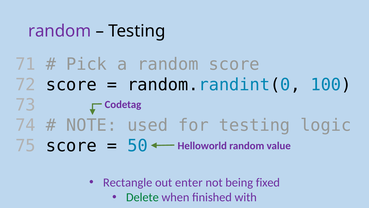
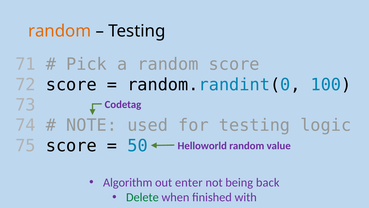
random at (60, 31) colour: purple -> orange
Rectangle: Rectangle -> Algorithm
fixed: fixed -> back
